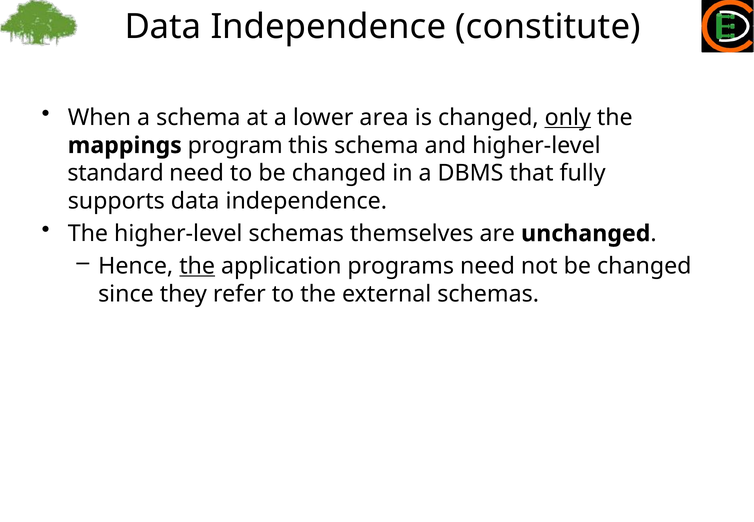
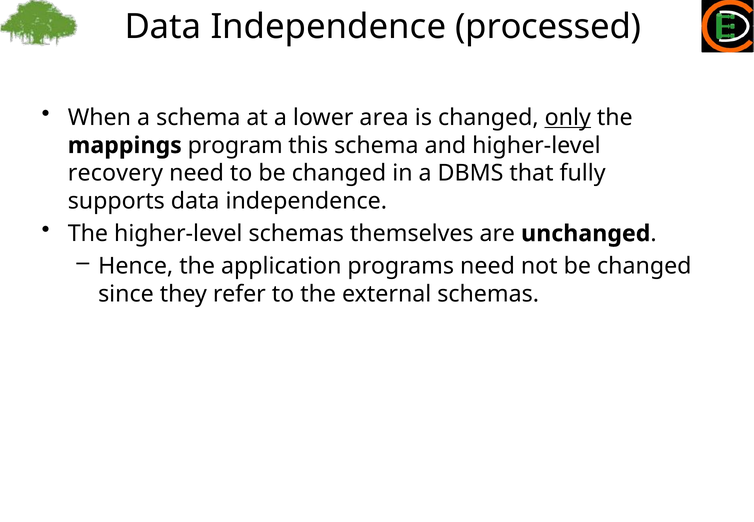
constitute: constitute -> processed
standard: standard -> recovery
the at (197, 266) underline: present -> none
